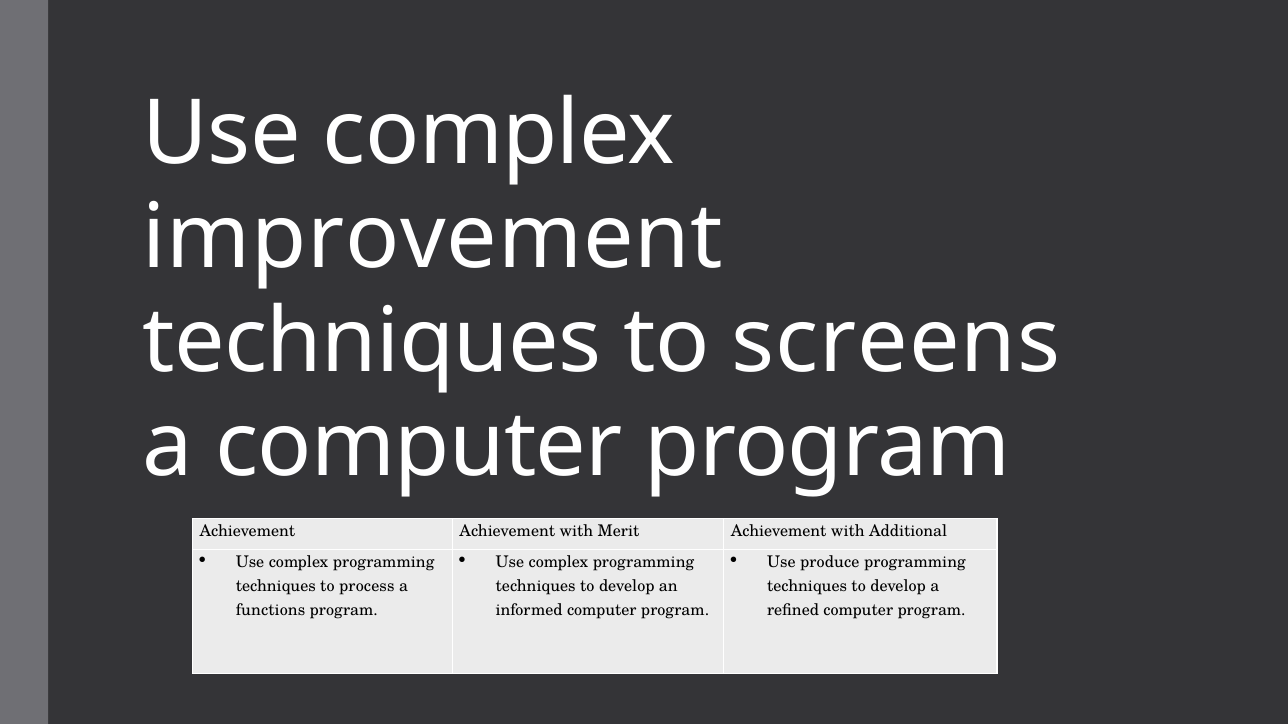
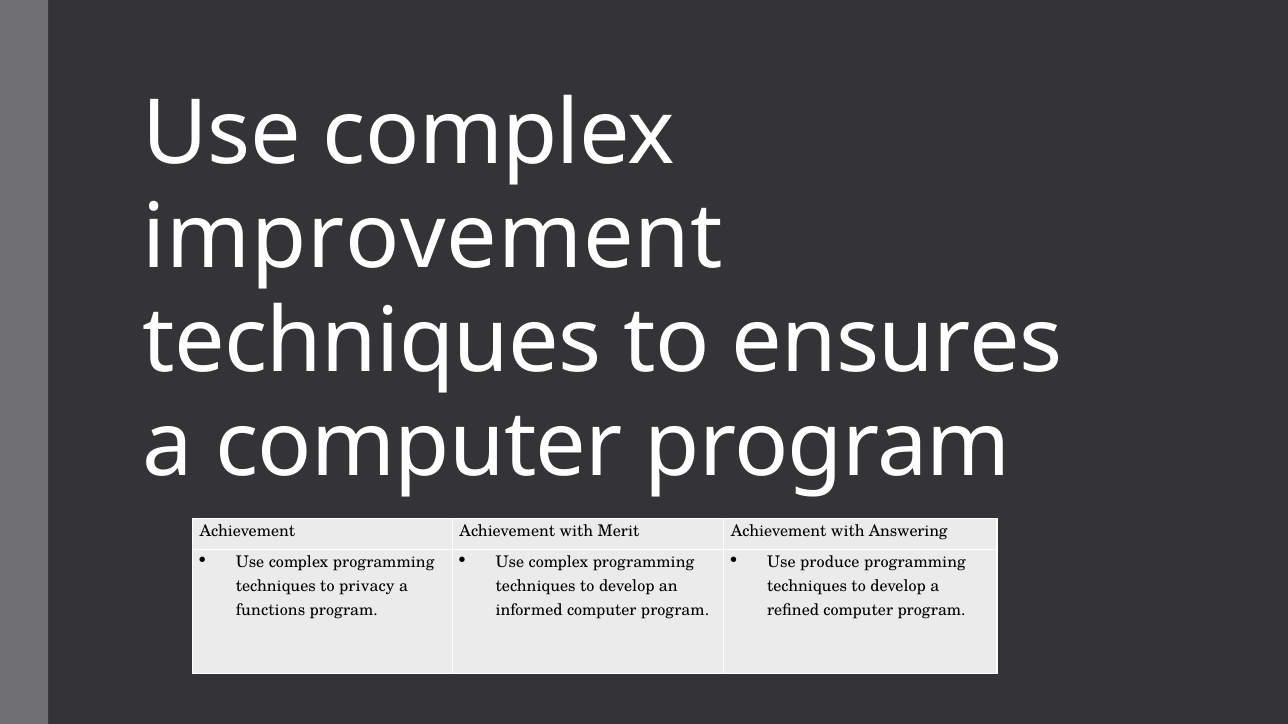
screens: screens -> ensures
Additional: Additional -> Answering
process: process -> privacy
